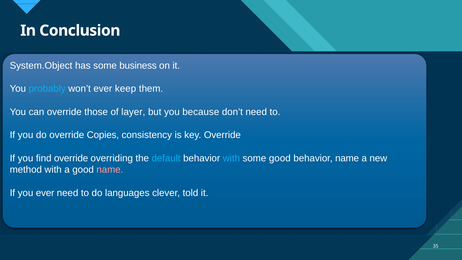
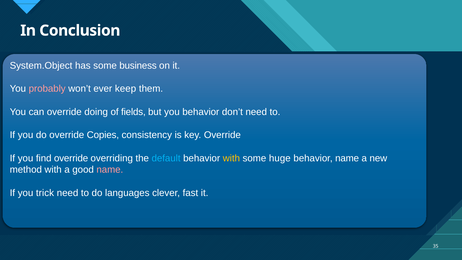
probably colour: light blue -> pink
those: those -> doing
layer: layer -> fields
you because: because -> behavior
with at (231, 158) colour: light blue -> yellow
some good: good -> huge
you ever: ever -> trick
told: told -> fast
